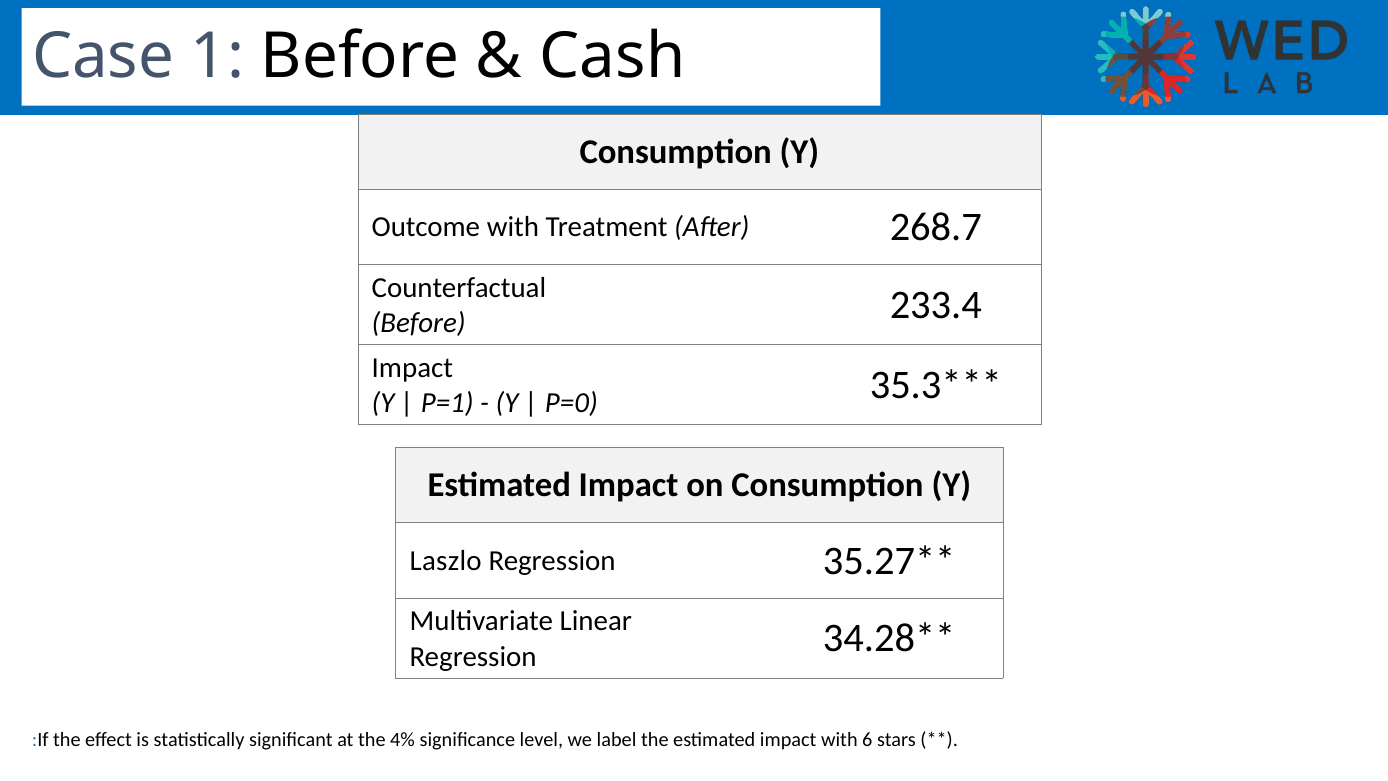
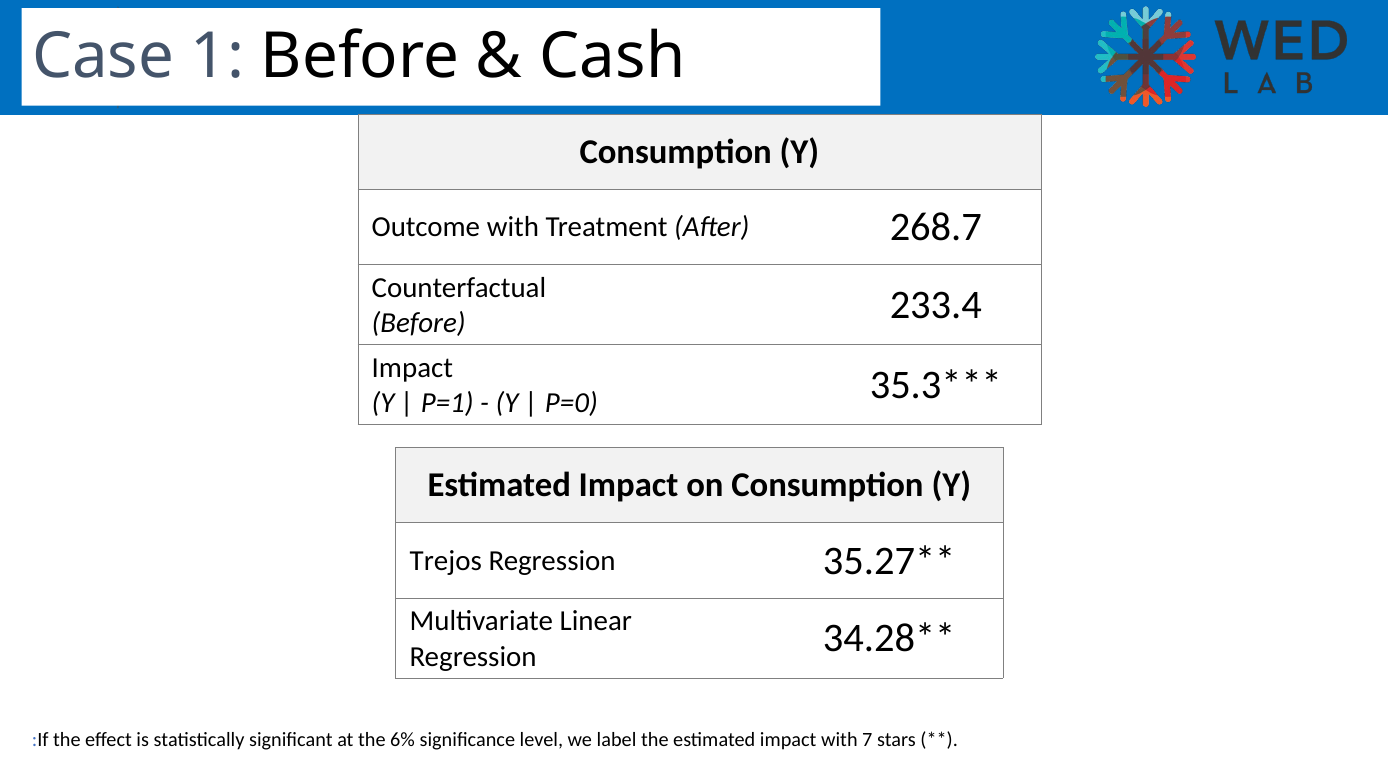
Laszlo: Laszlo -> Trejos
4%: 4% -> 6%
6: 6 -> 7
